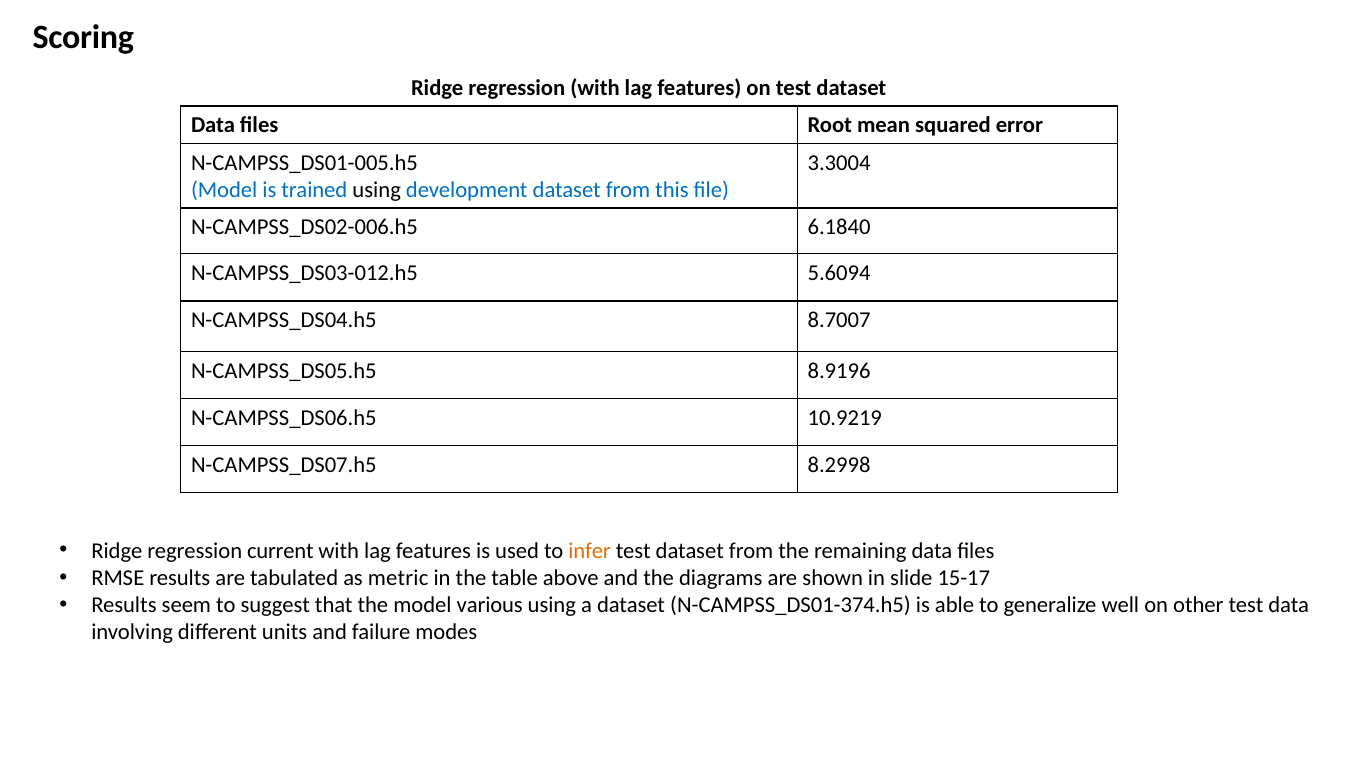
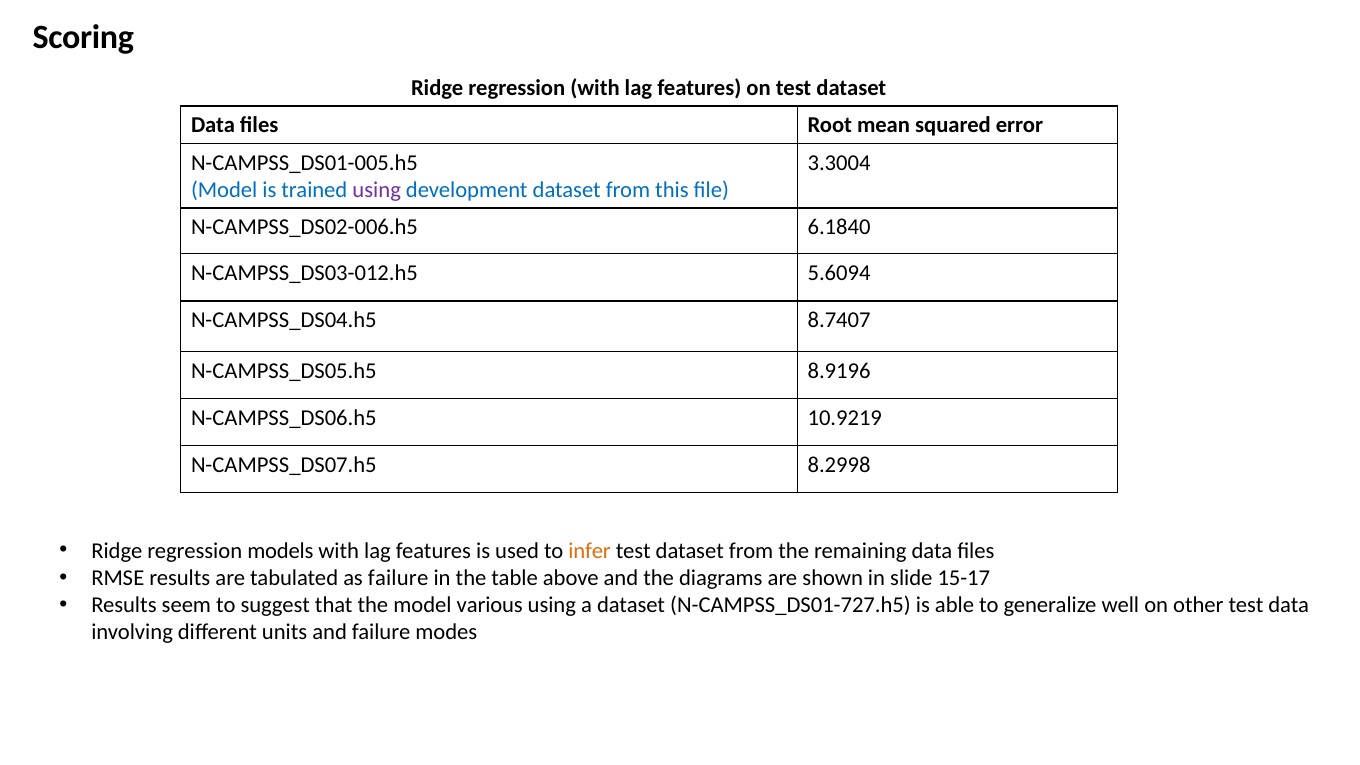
using at (377, 190) colour: black -> purple
8.7007: 8.7007 -> 8.7407
current: current -> models
as metric: metric -> failure
N-CAMPSS_DS01-374.h5: N-CAMPSS_DS01-374.h5 -> N-CAMPSS_DS01-727.h5
